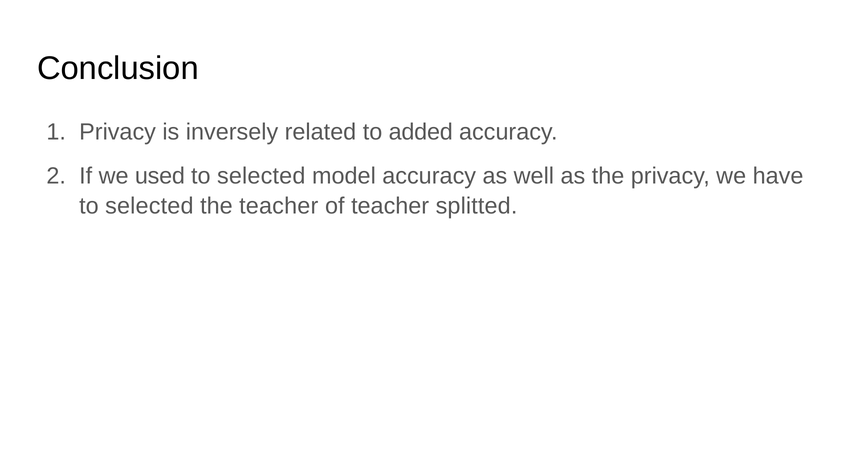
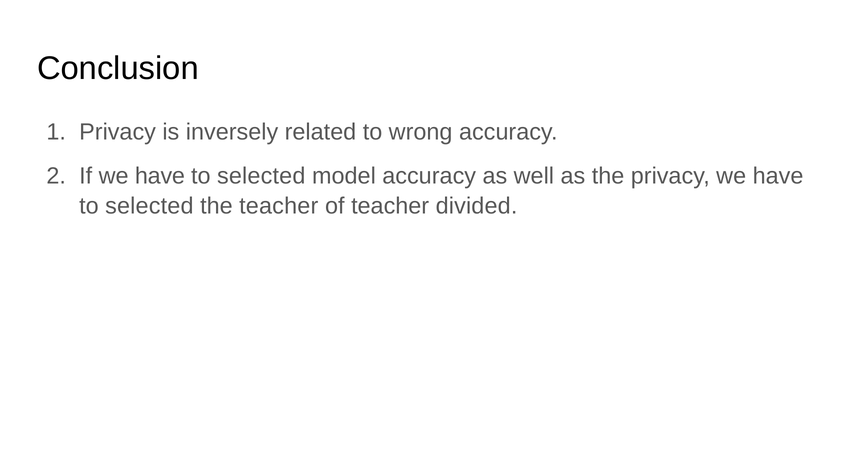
added: added -> wrong
If we used: used -> have
splitted: splitted -> divided
